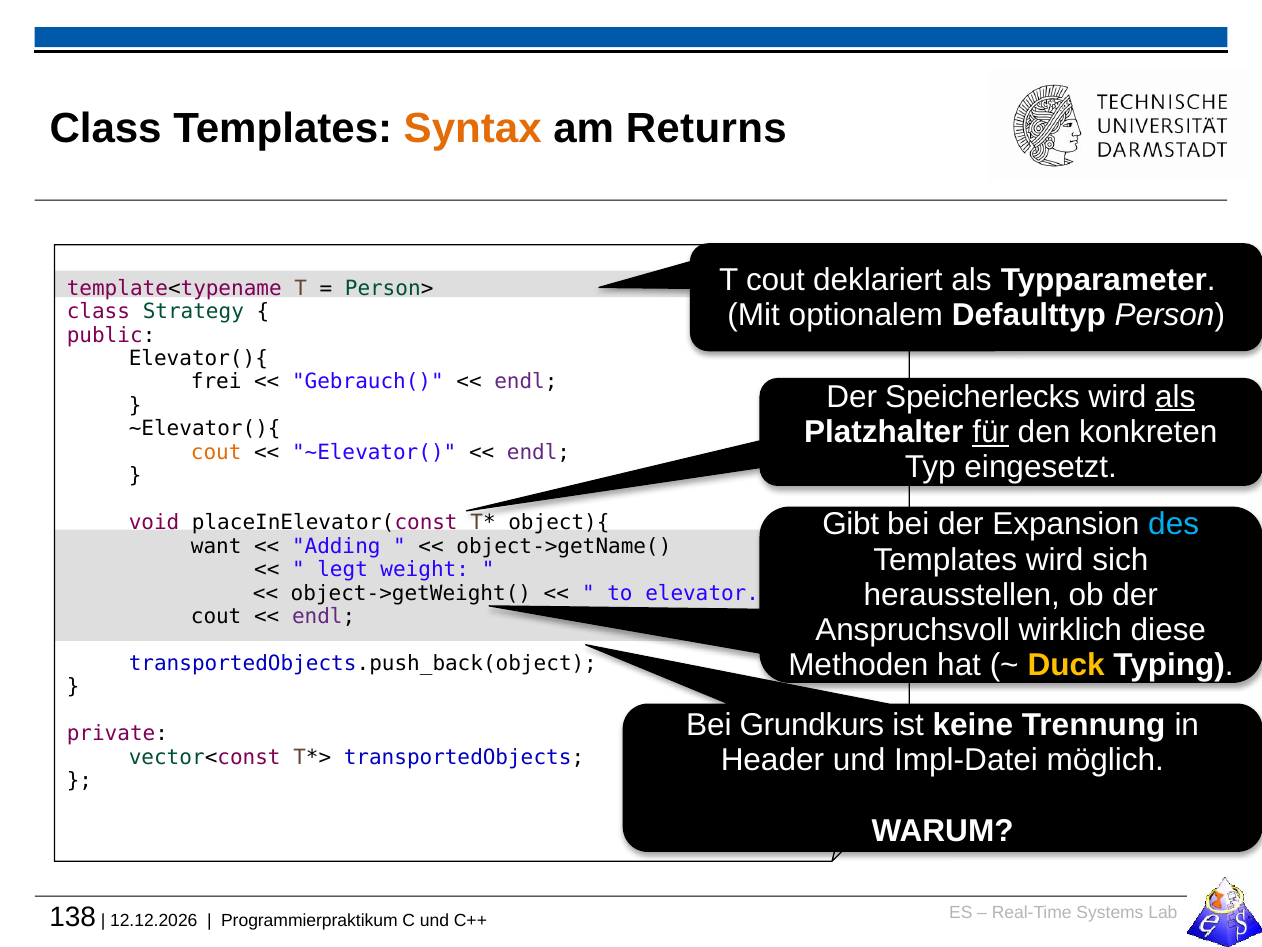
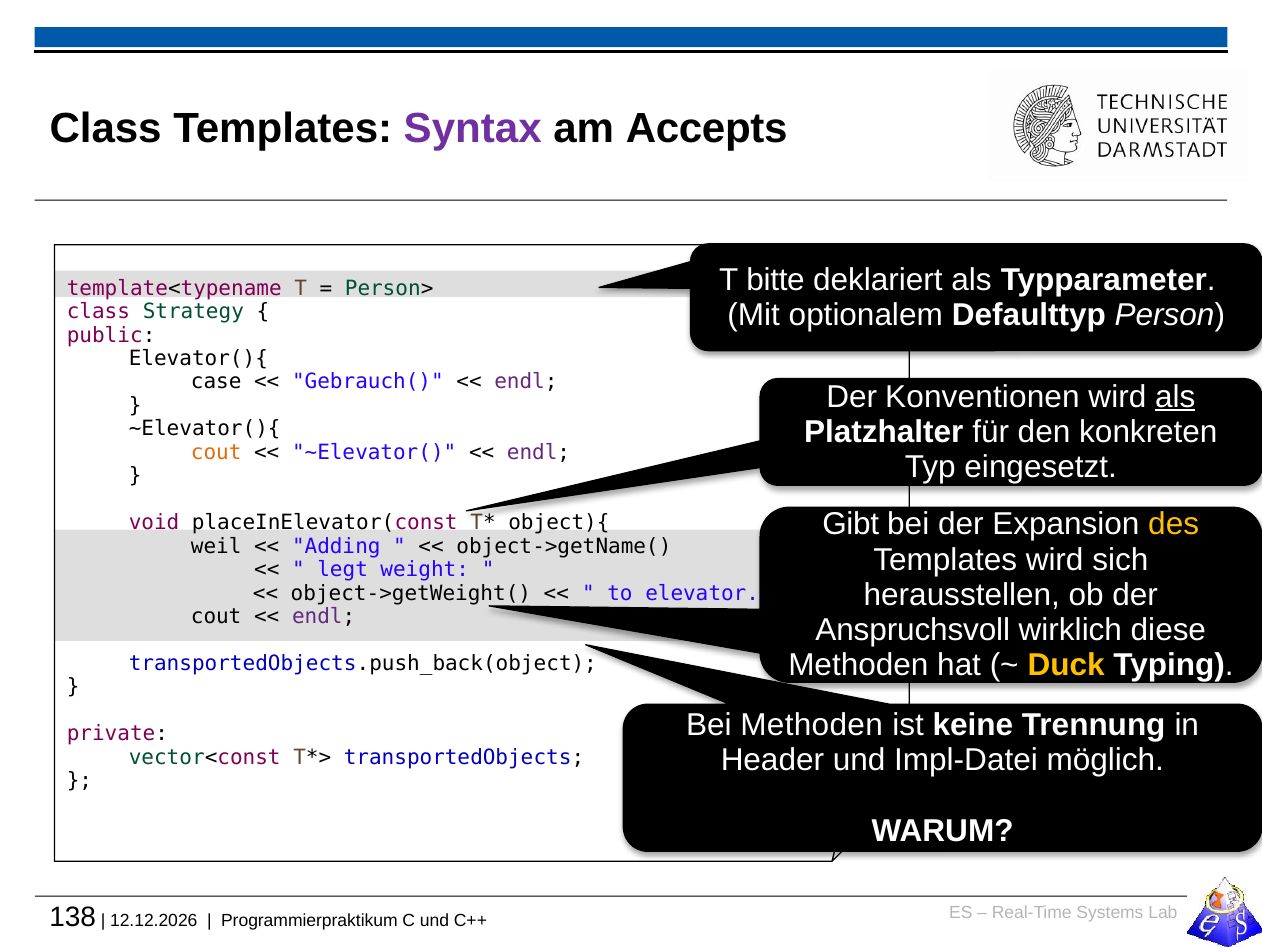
Syntax colour: orange -> purple
Returns: Returns -> Accepts
T cout: cout -> bitte
frei: frei -> case
Speicherlecks: Speicherlecks -> Konventionen
für underline: present -> none
des colour: light blue -> yellow
want: want -> weil
Bei Grundkurs: Grundkurs -> Methoden
